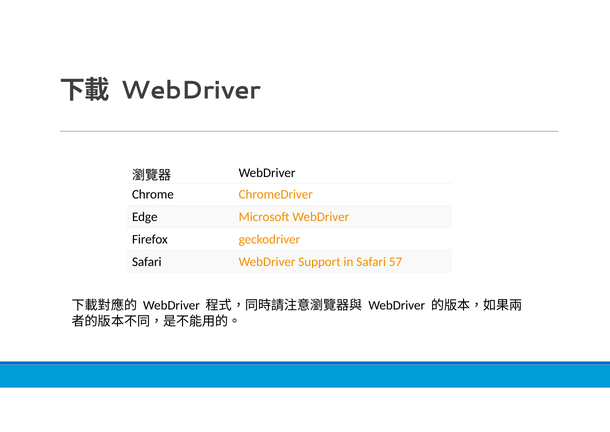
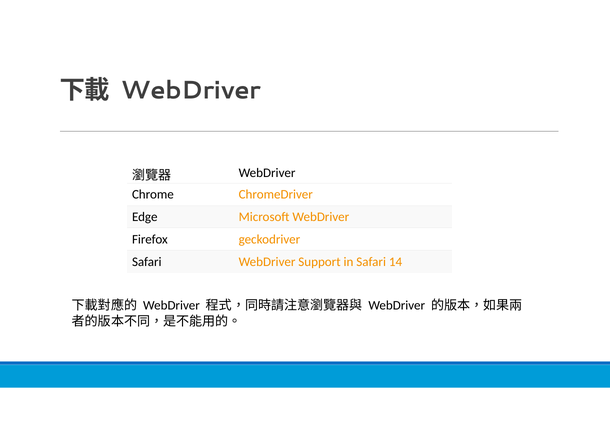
57: 57 -> 14
